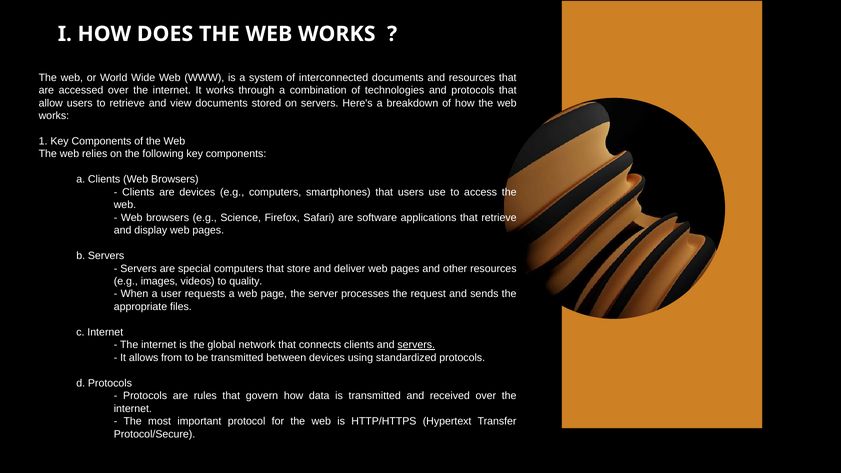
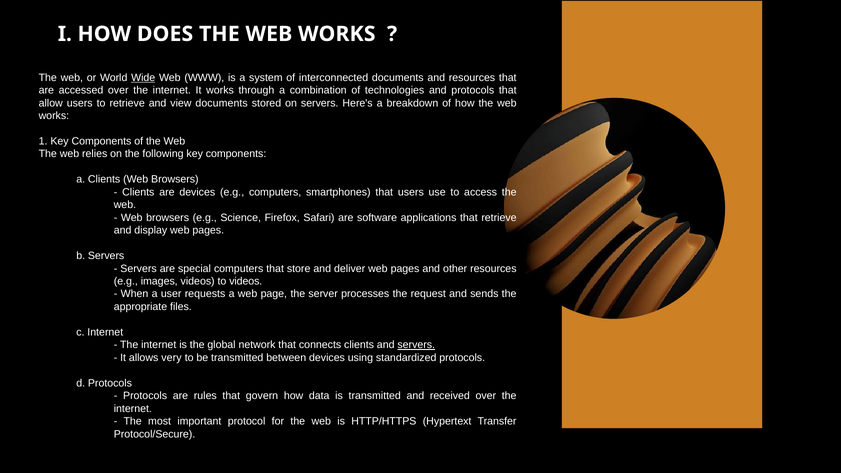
Wide underline: none -> present
to quality: quality -> videos
from: from -> very
